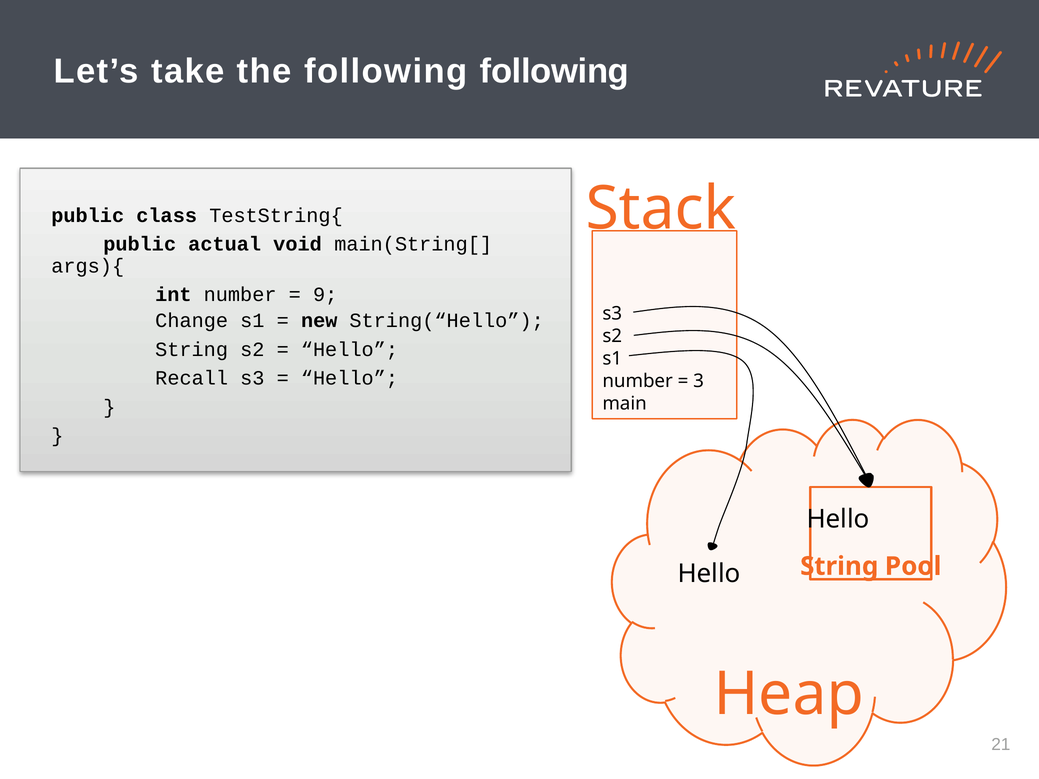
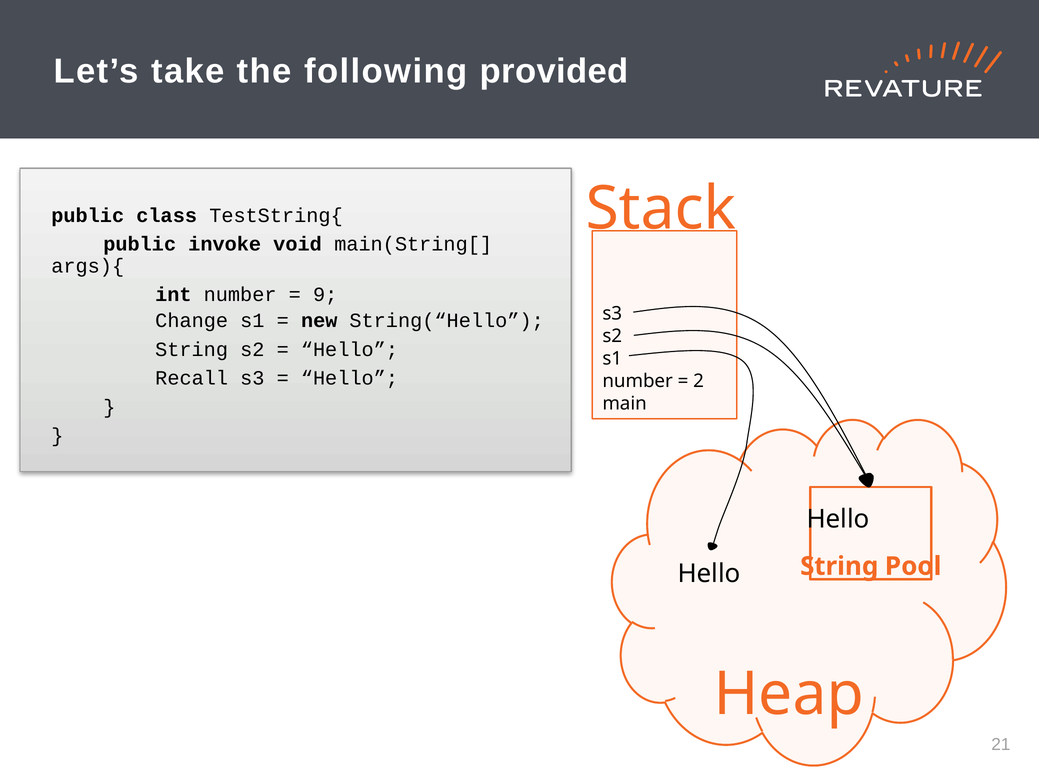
following following: following -> provided
actual: actual -> invoke
3: 3 -> 2
